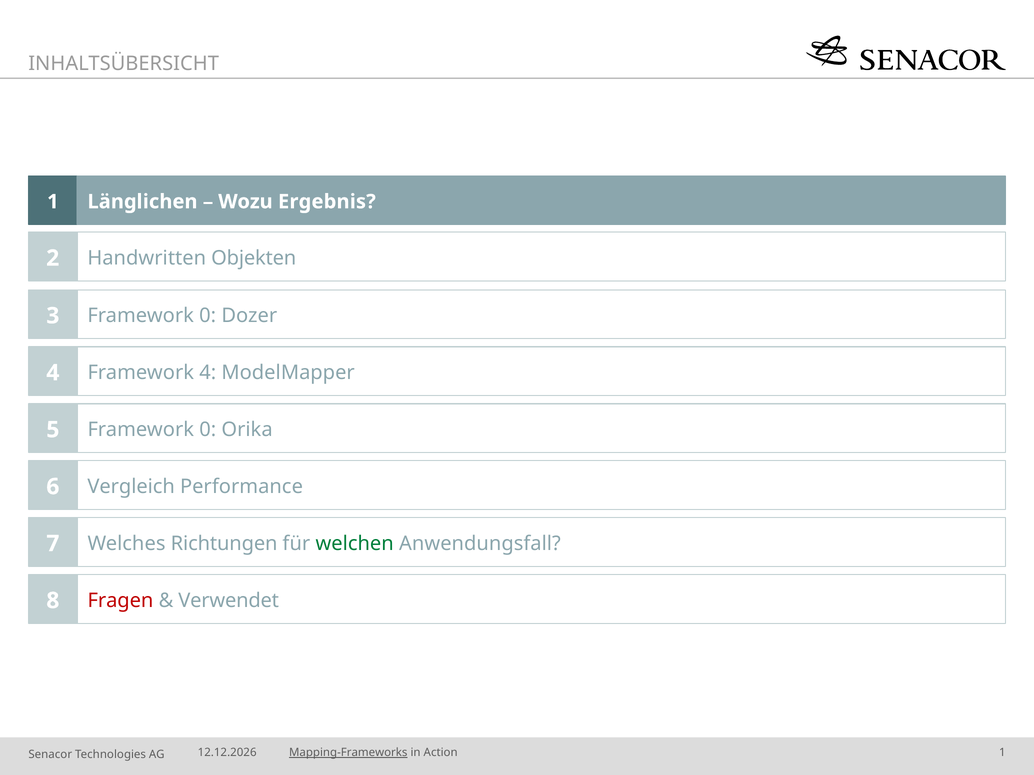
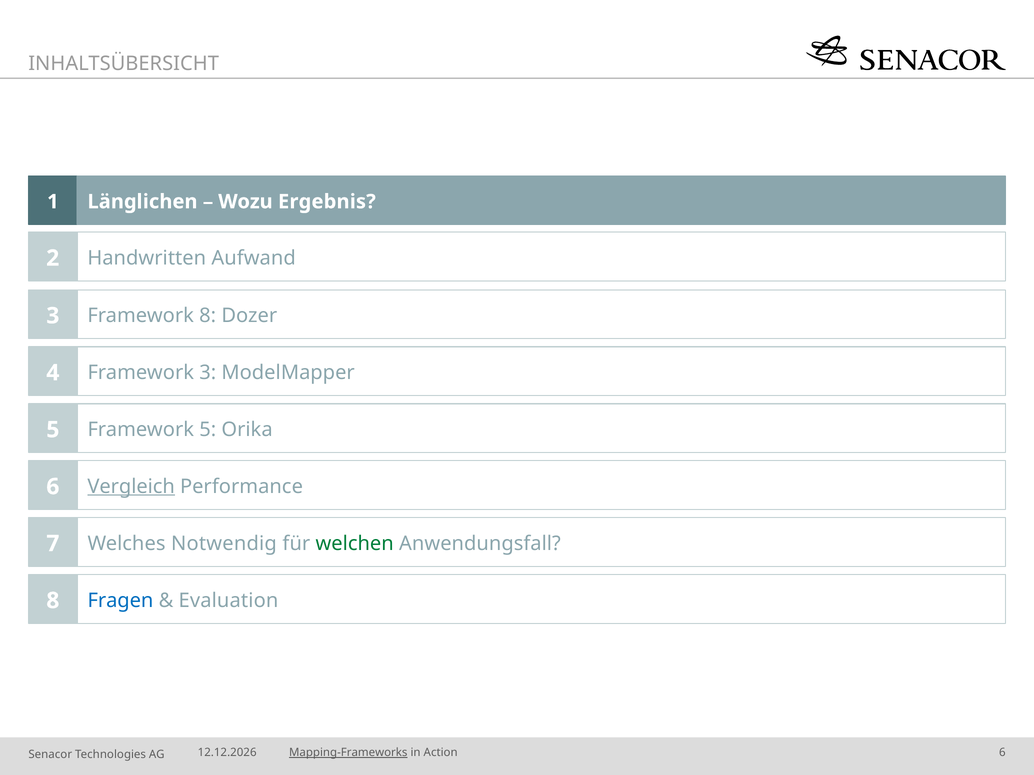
Objekten: Objekten -> Aufwand
3 Framework 0: 0 -> 8
Framework 4: 4 -> 3
5 Framework 0: 0 -> 5
Vergleich underline: none -> present
Richtungen: Richtungen -> Notwendig
Fragen colour: red -> blue
Verwendet: Verwendet -> Evaluation
Action 1: 1 -> 6
